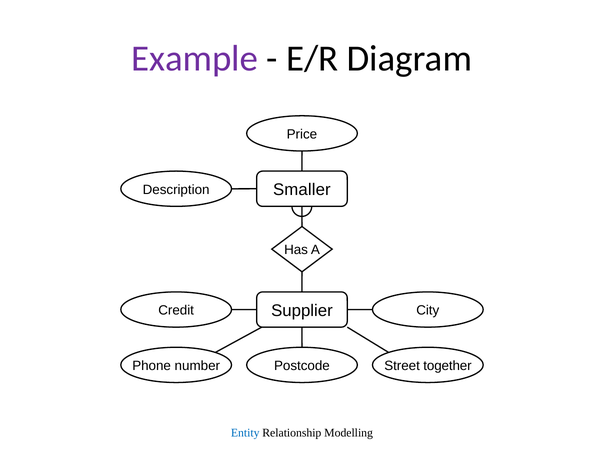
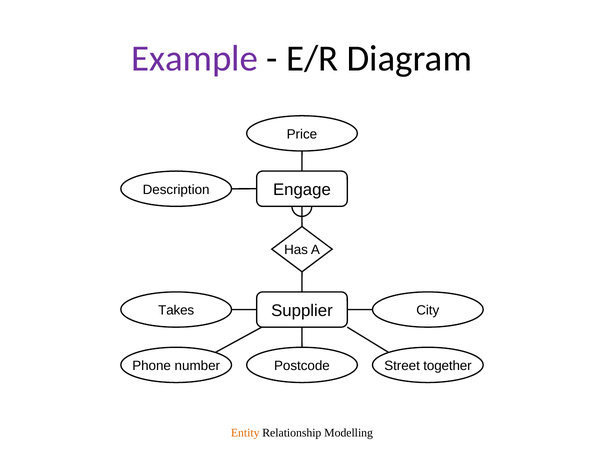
Smaller: Smaller -> Engage
Credit: Credit -> Takes
Entity colour: blue -> orange
